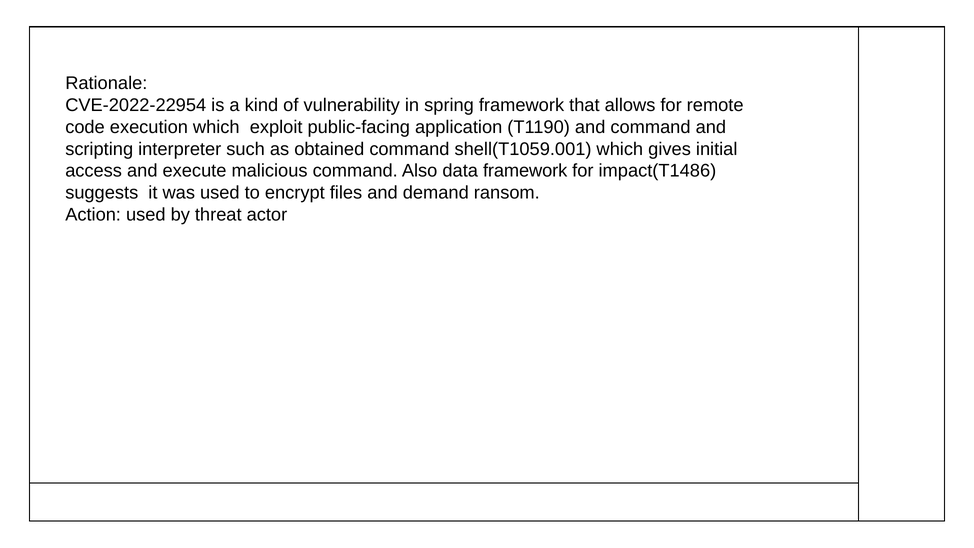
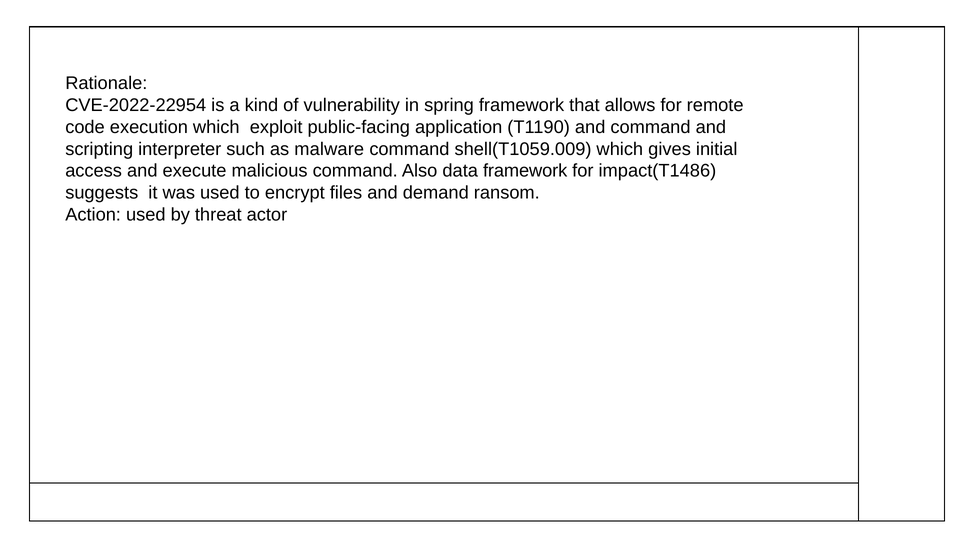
obtained: obtained -> malware
shell(T1059.001: shell(T1059.001 -> shell(T1059.009
